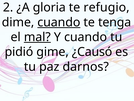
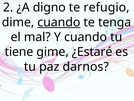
gloria: gloria -> digno
mal underline: present -> none
pidió: pidió -> tiene
¿Causó: ¿Causó -> ¿Estaré
